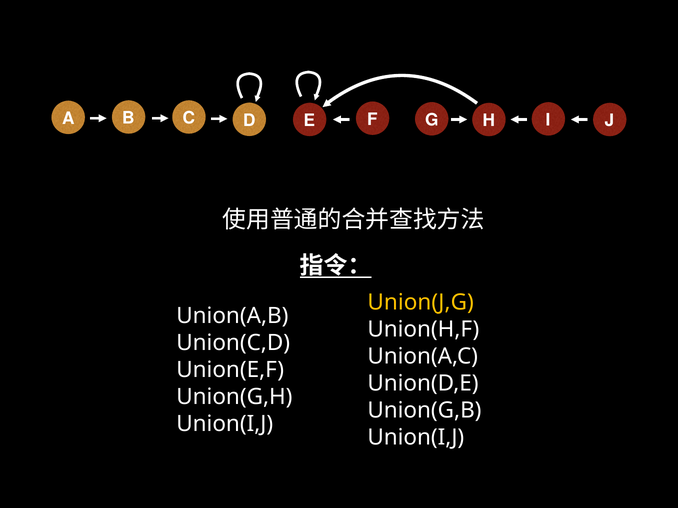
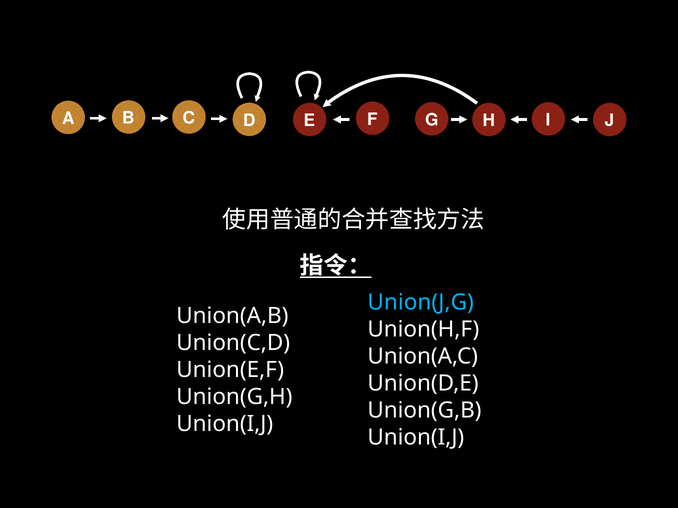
Union(J,G colour: yellow -> light blue
